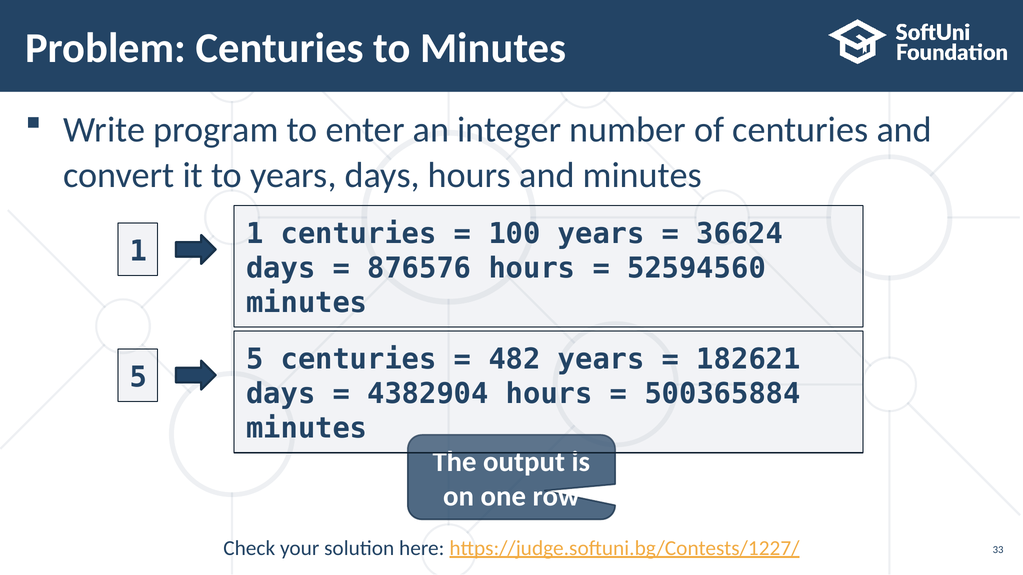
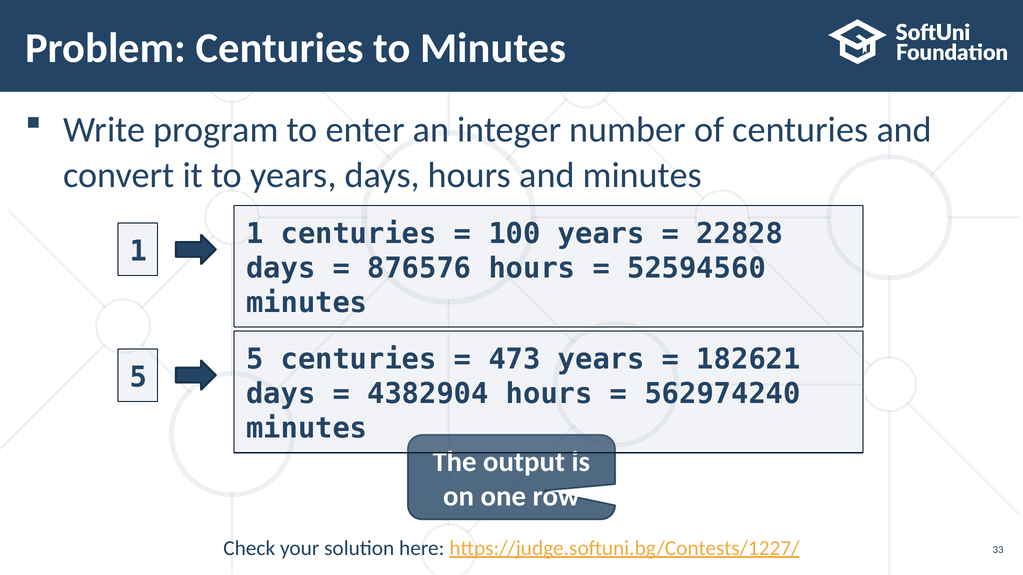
36624: 36624 -> 22828
482: 482 -> 473
500365884: 500365884 -> 562974240
